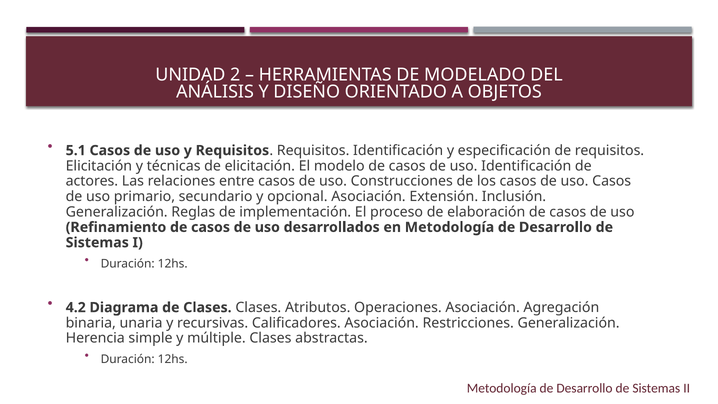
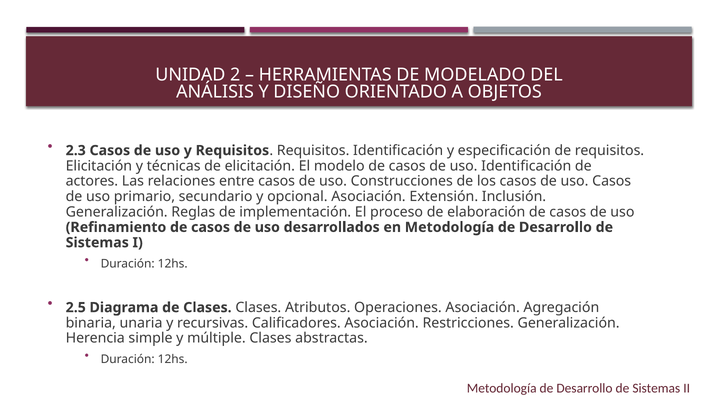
5.1: 5.1 -> 2.3
4.2: 4.2 -> 2.5
